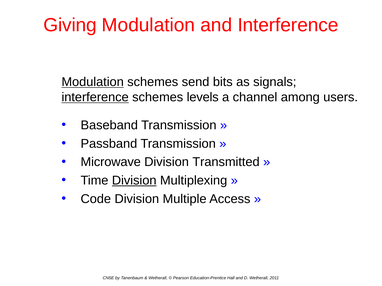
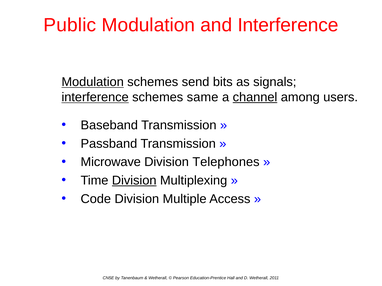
Giving: Giving -> Public
levels: levels -> same
channel underline: none -> present
Transmitted: Transmitted -> Telephones
